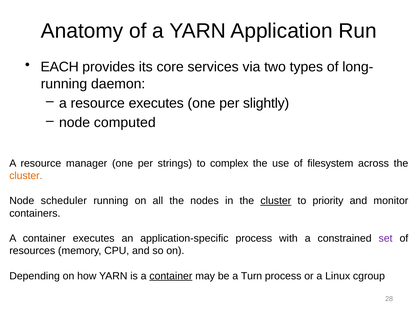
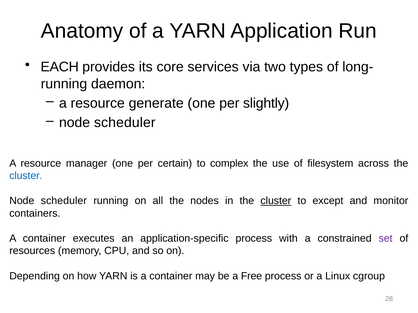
resource executes: executes -> generate
computed at (125, 123): computed -> scheduler
strings: strings -> certain
cluster at (26, 176) colour: orange -> blue
priority: priority -> except
container at (171, 276) underline: present -> none
Turn: Turn -> Free
